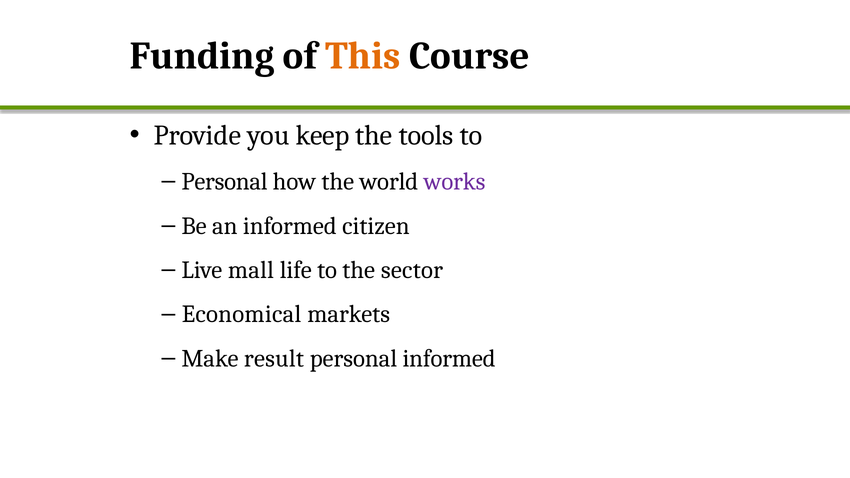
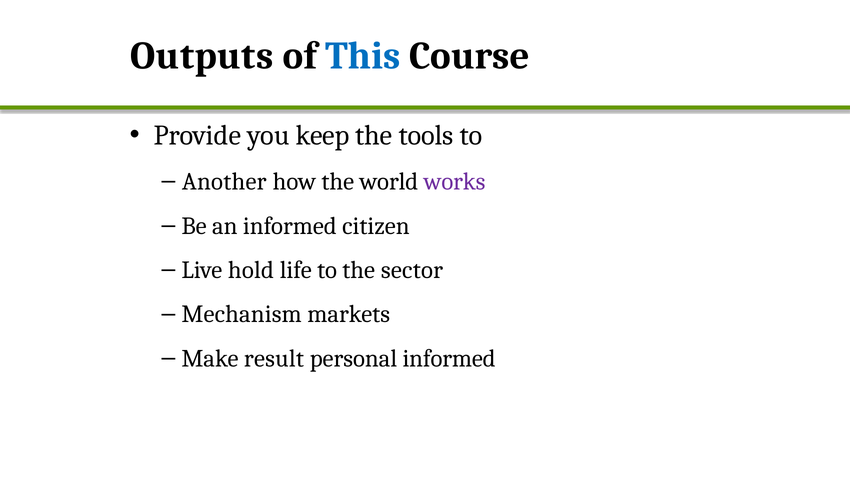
Funding: Funding -> Outputs
This colour: orange -> blue
Personal at (224, 182): Personal -> Another
mall: mall -> hold
Economical: Economical -> Mechanism
